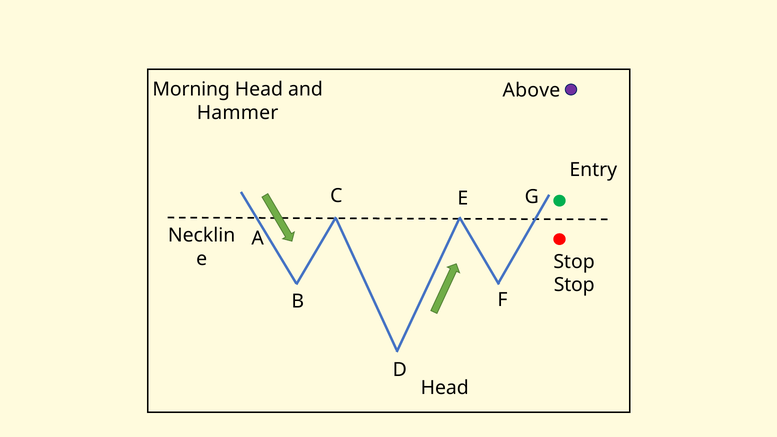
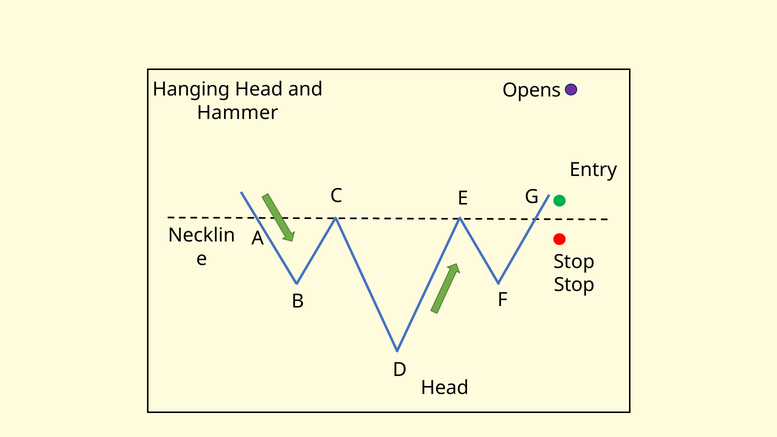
Morning: Morning -> Hanging
Above: Above -> Opens
